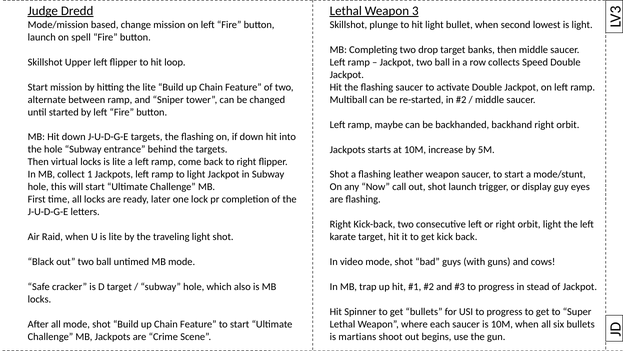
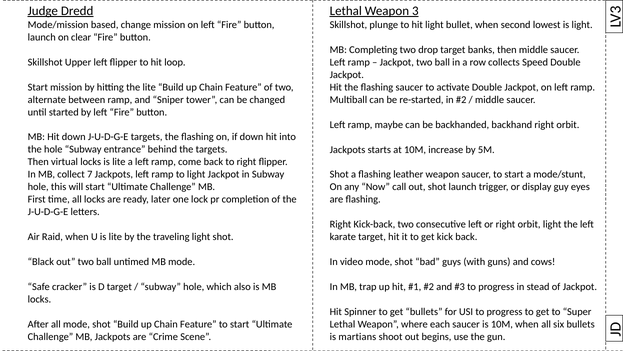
spell: spell -> clear
1: 1 -> 7
